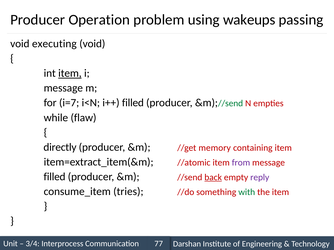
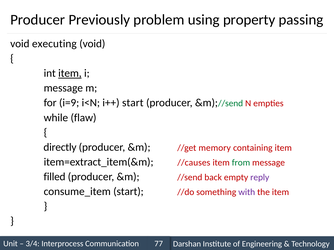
Operation: Operation -> Previously
wakeups: wakeups -> property
i=7: i=7 -> i=9
i++ filled: filled -> start
//atomic: //atomic -> //causes
from colour: purple -> green
back underline: present -> none
consume_item tries: tries -> start
with colour: green -> purple
